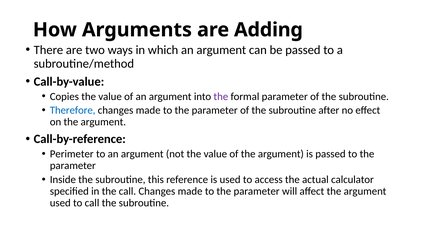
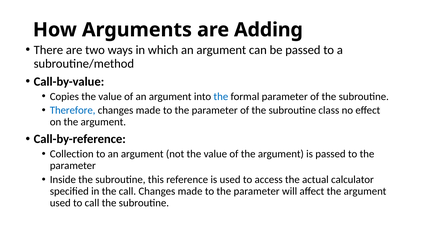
the at (221, 96) colour: purple -> blue
after: after -> class
Perimeter: Perimeter -> Collection
